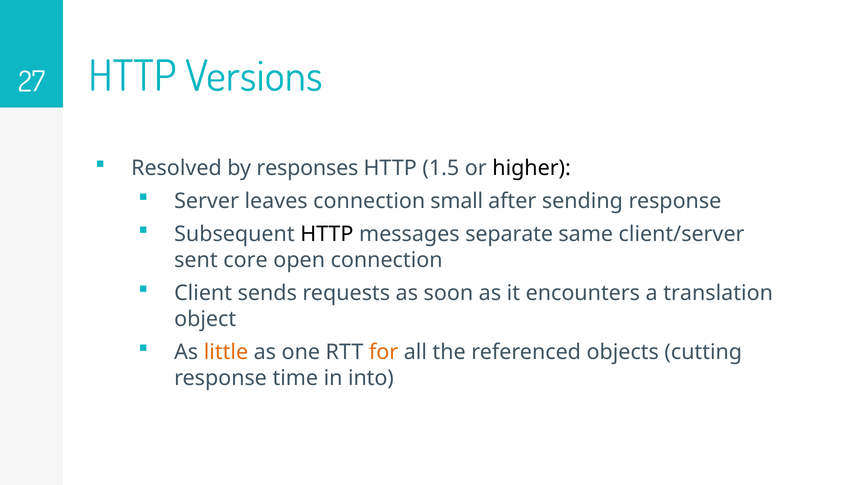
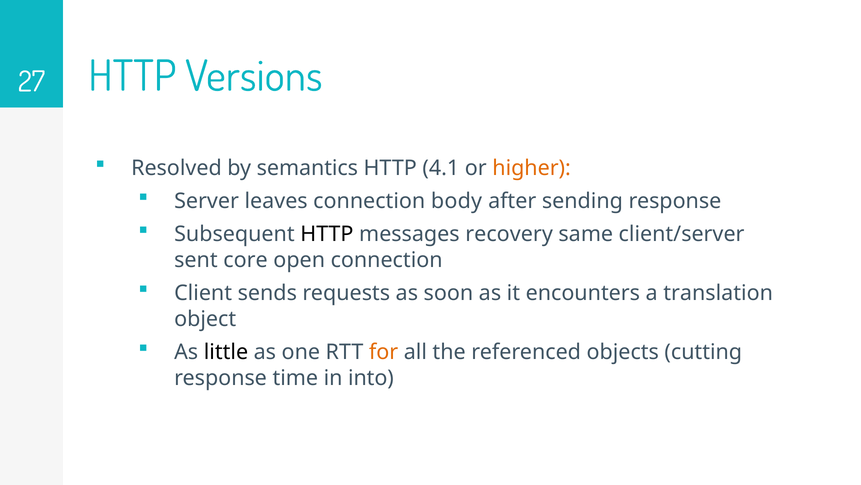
responses: responses -> semantics
1.5: 1.5 -> 4.1
higher colour: black -> orange
small: small -> body
separate: separate -> recovery
little colour: orange -> black
